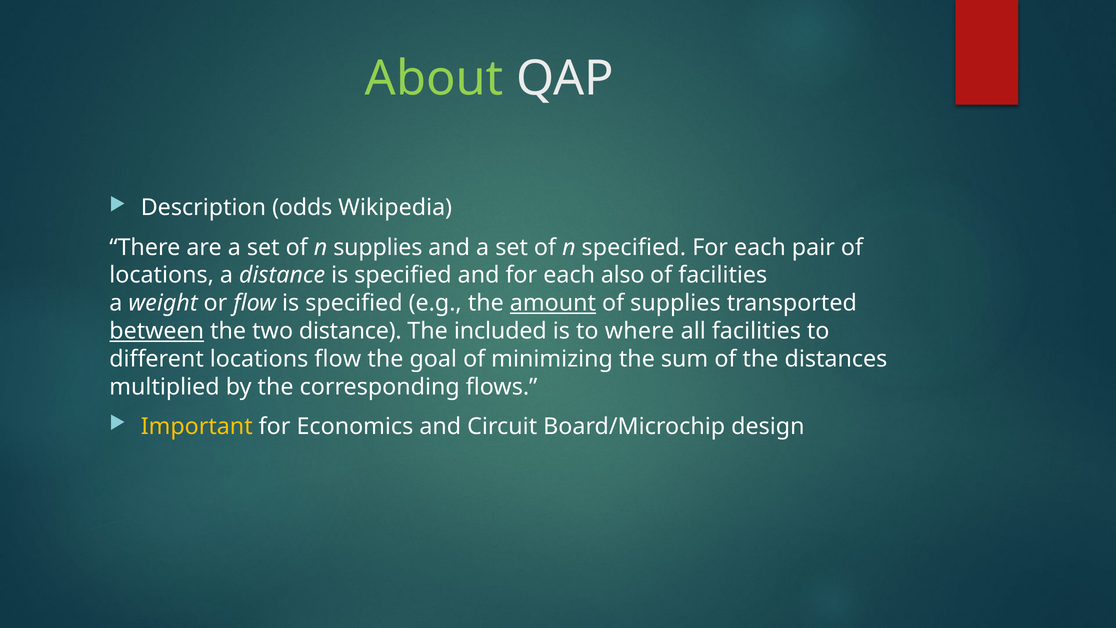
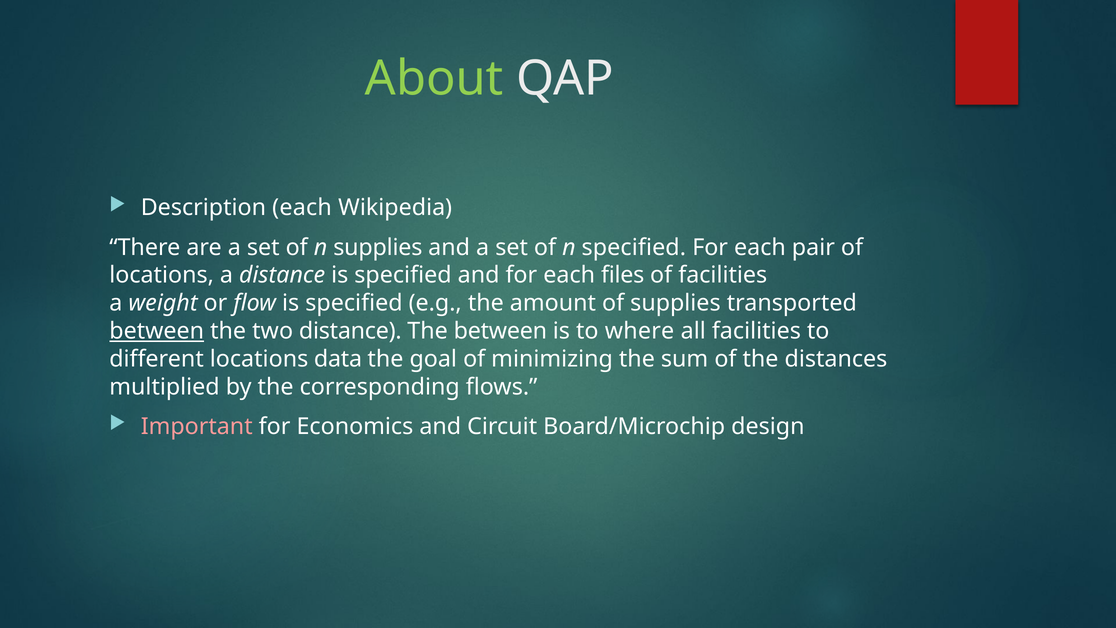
Description odds: odds -> each
also: also -> files
amount underline: present -> none
The included: included -> between
locations flow: flow -> data
Important colour: yellow -> pink
